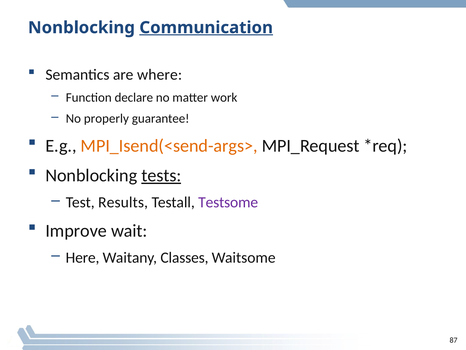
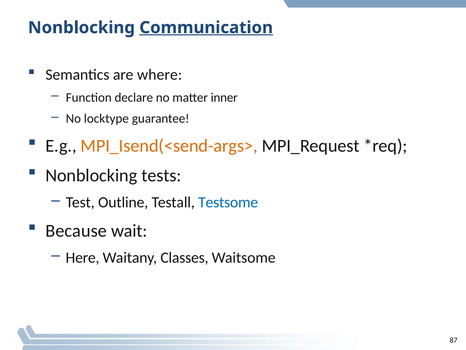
work: work -> inner
properly: properly -> locktype
tests underline: present -> none
Results: Results -> Outline
Testsome colour: purple -> blue
Improve: Improve -> Because
